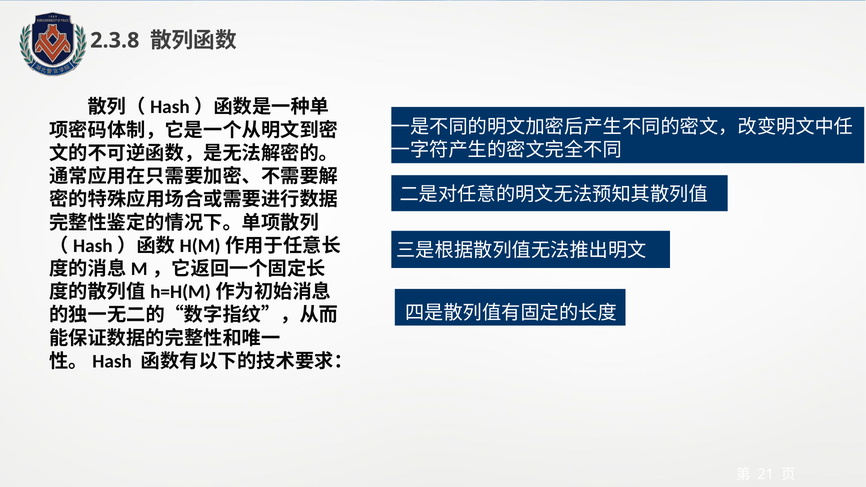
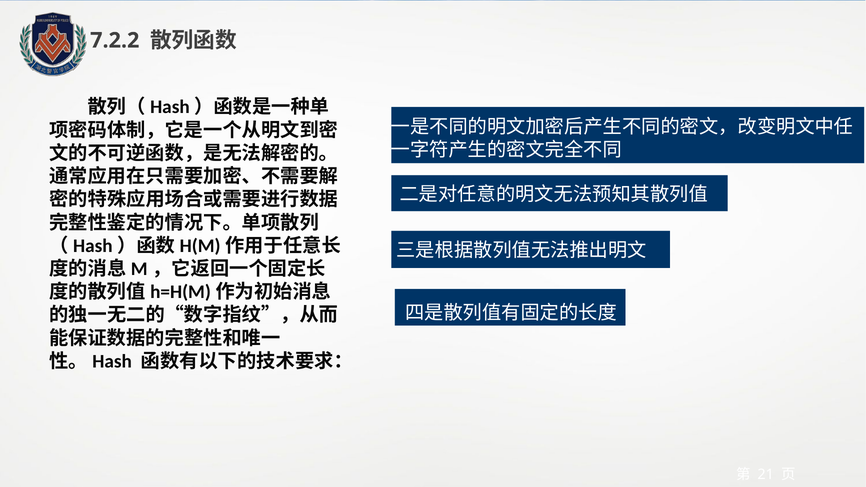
2.3.8: 2.3.8 -> 7.2.2
